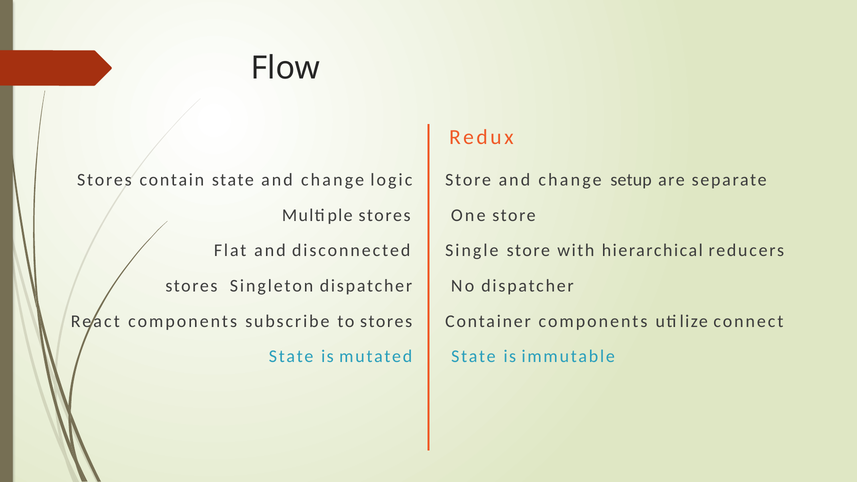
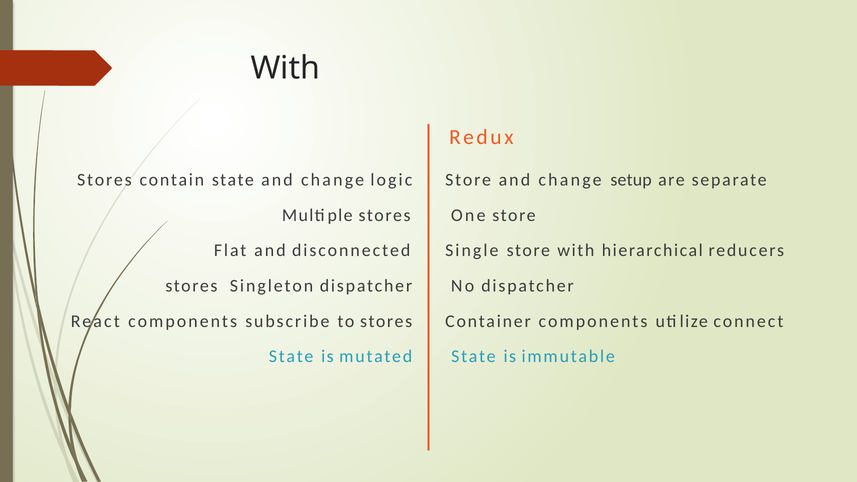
Flow at (285, 68): Flow -> With
